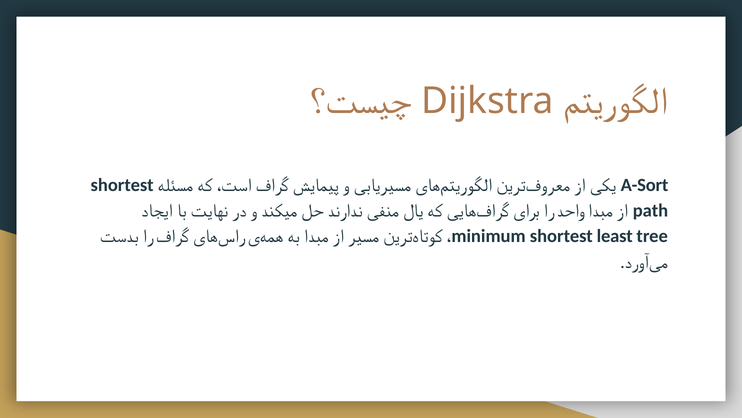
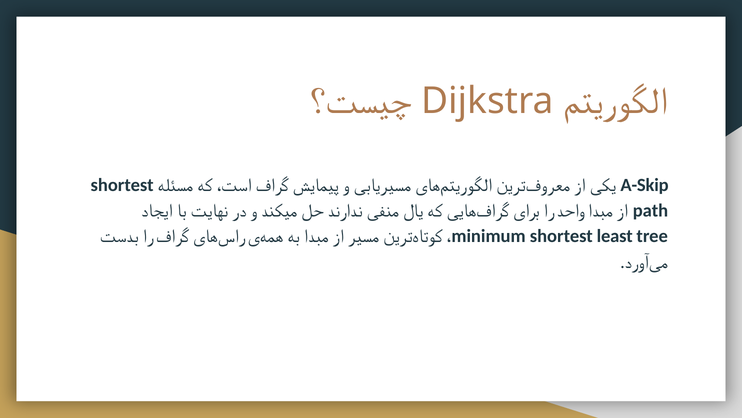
A-Sort: A-Sort -> A-Skip
